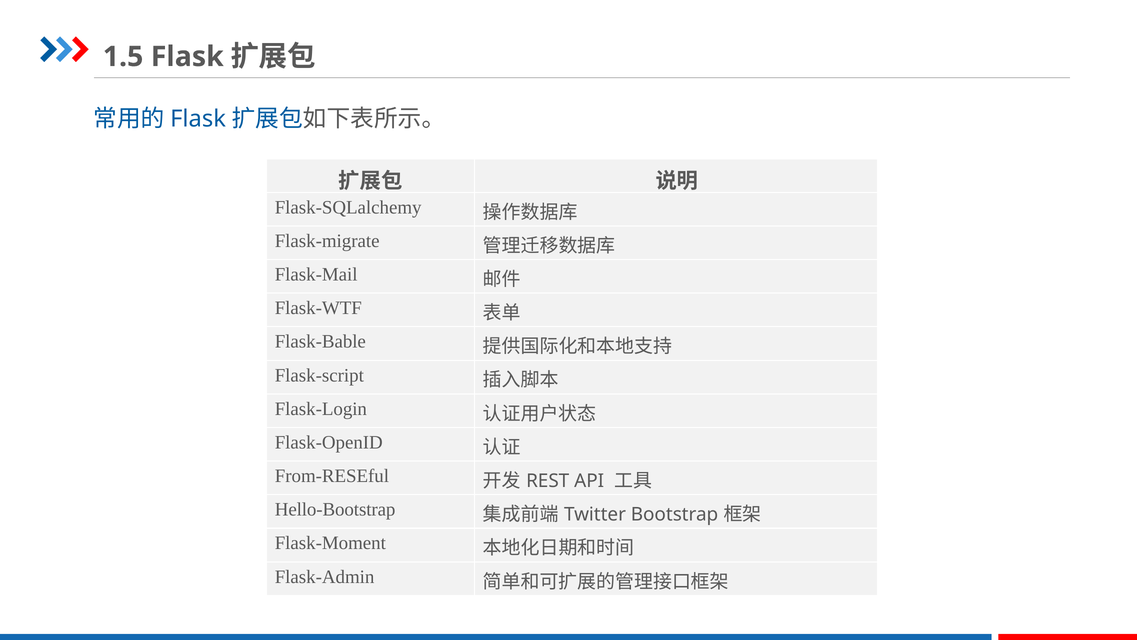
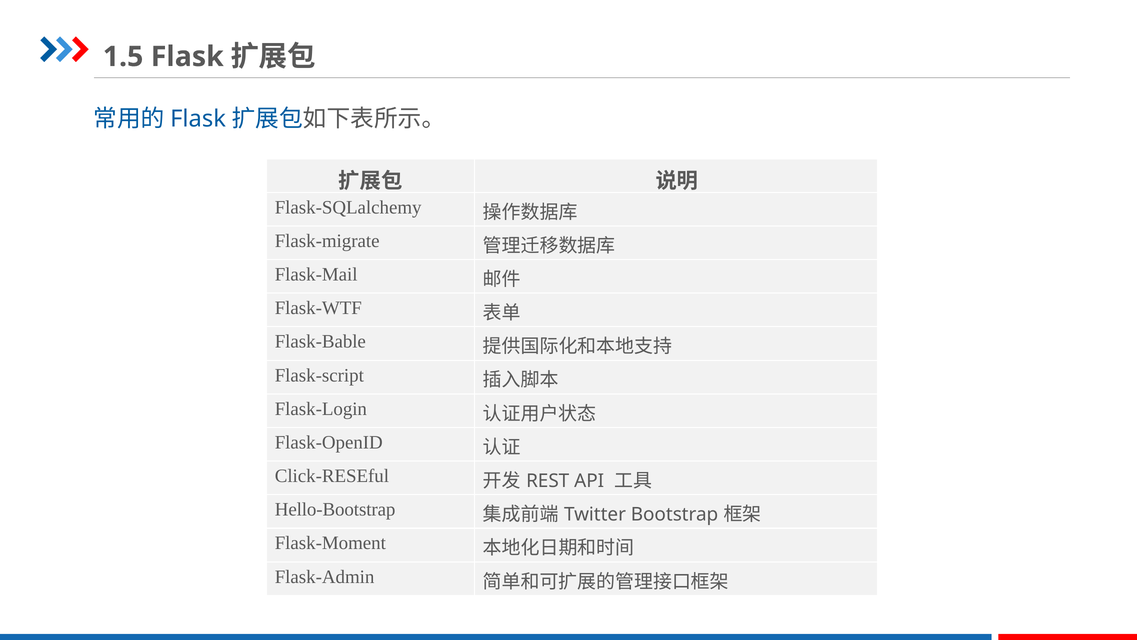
From-RESEful: From-RESEful -> Click-RESEful
